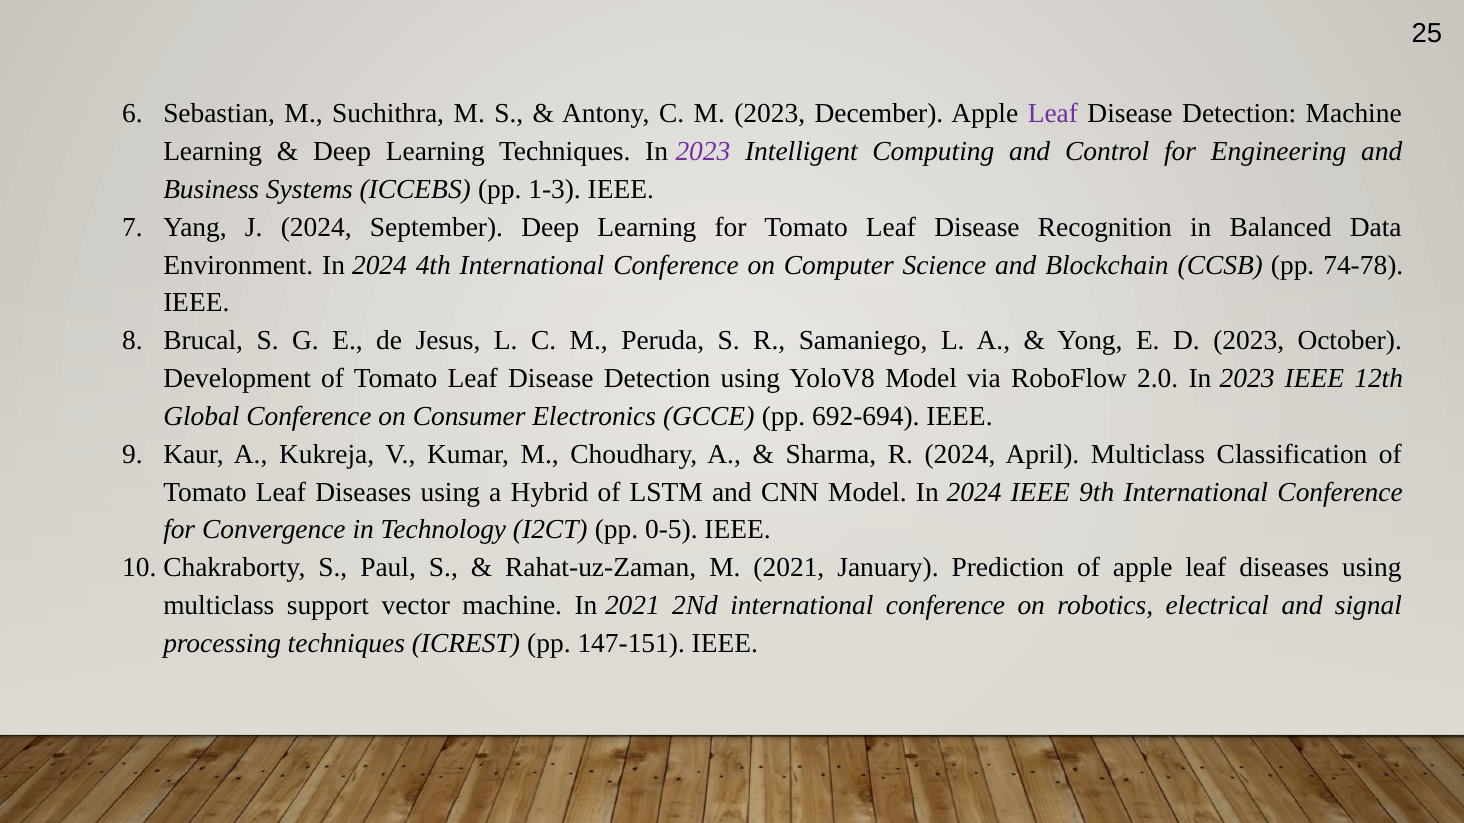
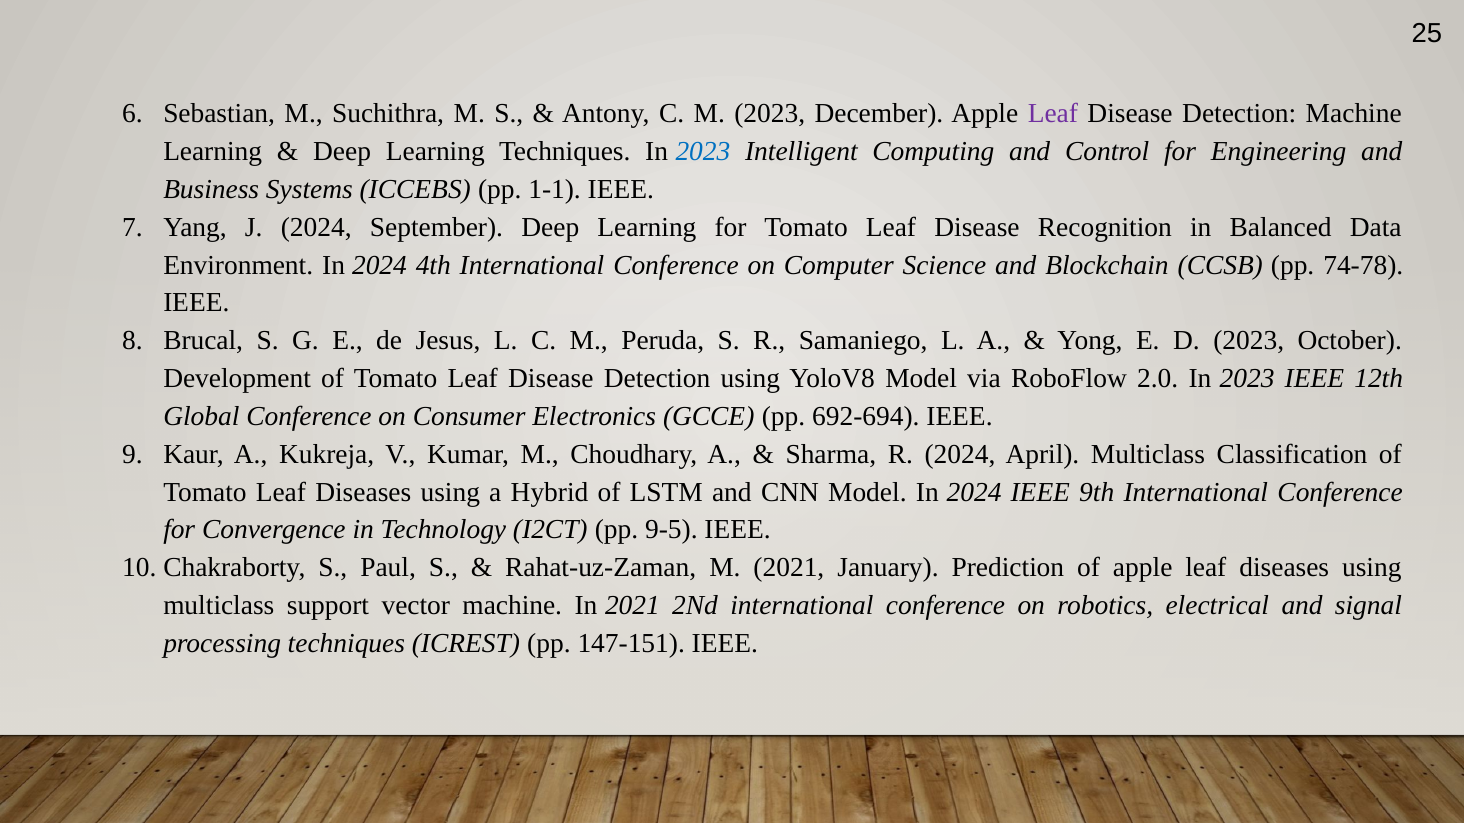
2023 at (703, 152) colour: purple -> blue
1-3: 1-3 -> 1-1
0-5: 0-5 -> 9-5
